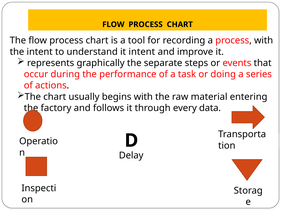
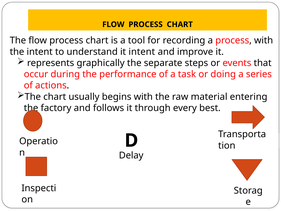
data: data -> best
